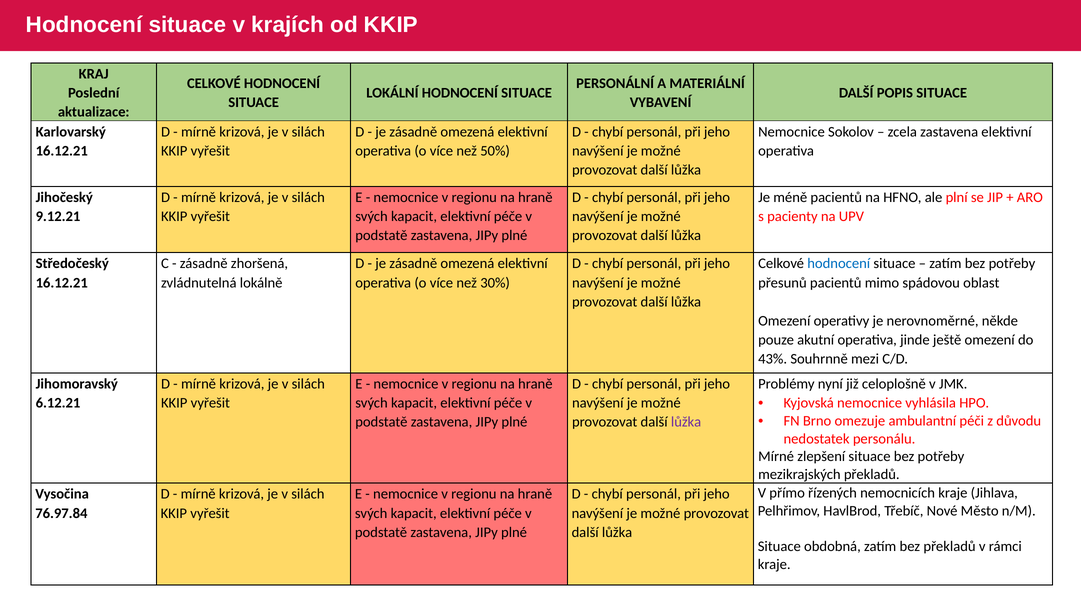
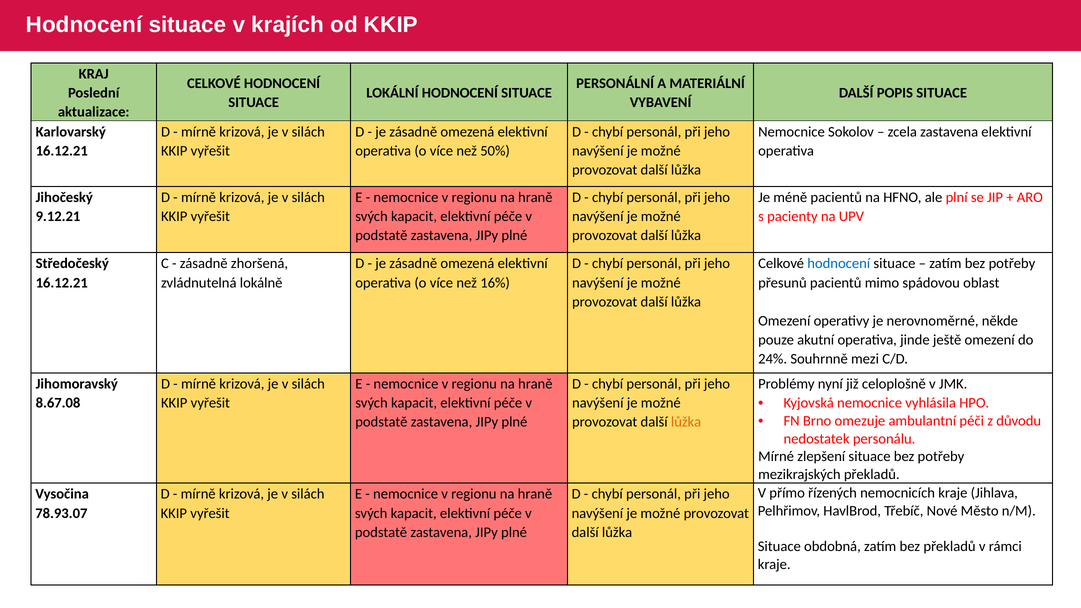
30%: 30% -> 16%
43%: 43% -> 24%
6.12.21: 6.12.21 -> 8.67.08
lůžka at (686, 422) colour: purple -> orange
76.97.84: 76.97.84 -> 78.93.07
